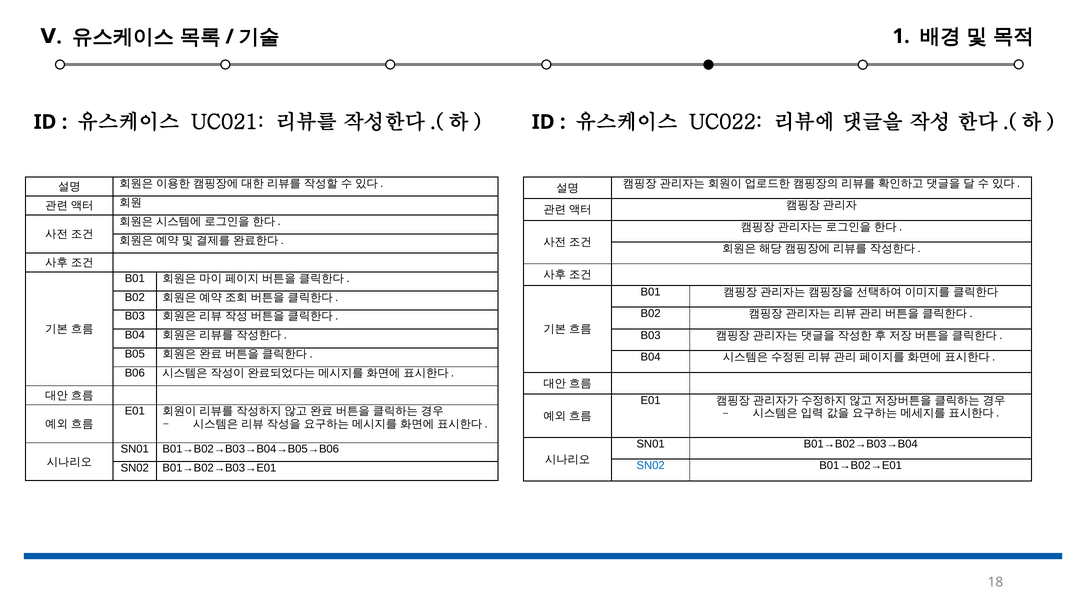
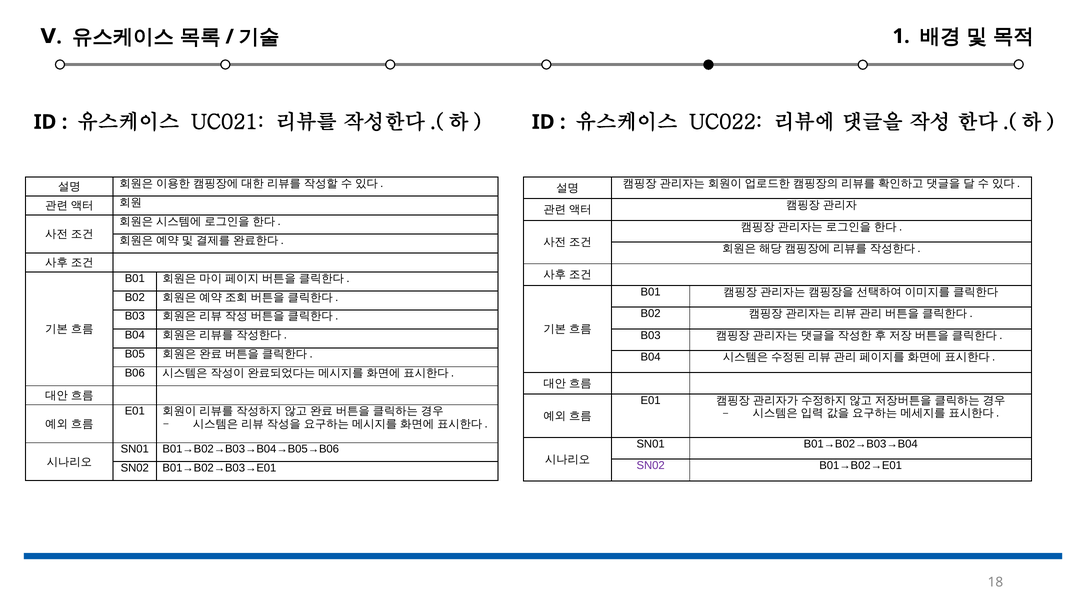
SN02 at (651, 466) colour: blue -> purple
